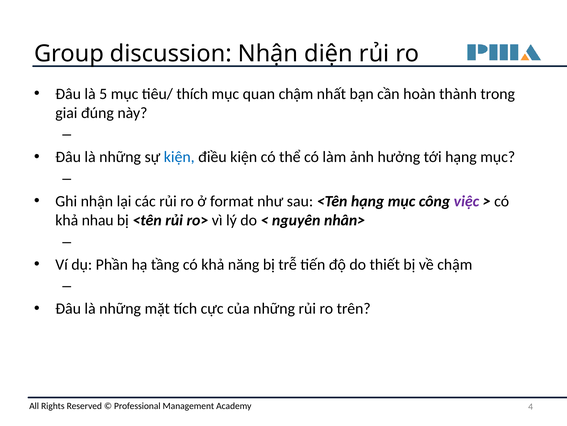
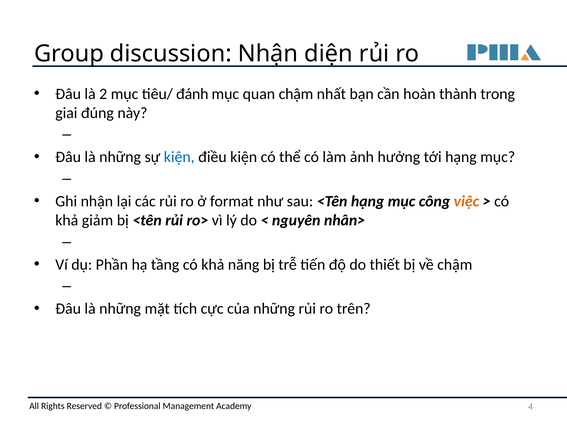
5: 5 -> 2
thích: thích -> đánh
việc colour: purple -> orange
nhau: nhau -> giảm
